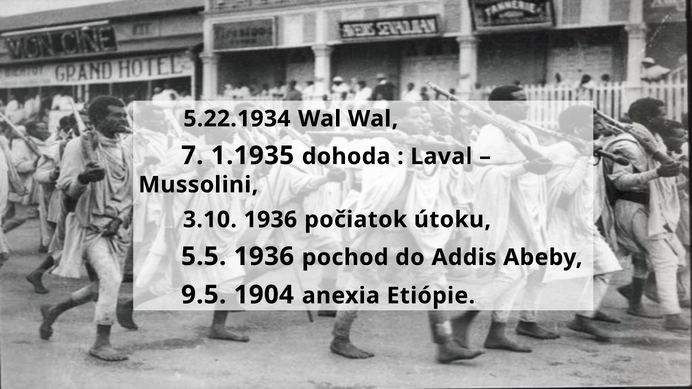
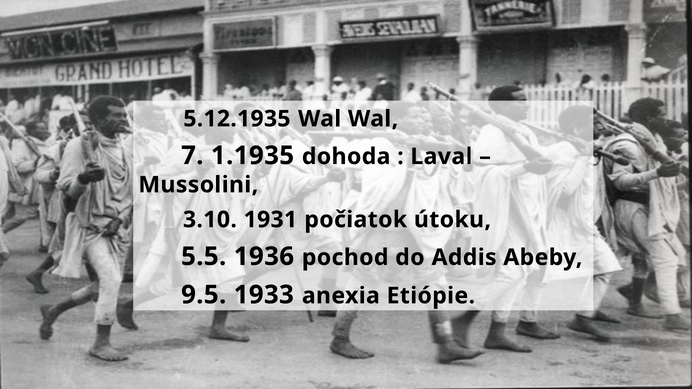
5.22.1934: 5.22.1934 -> 5.12.1935
3.10 1936: 1936 -> 1931
1904: 1904 -> 1933
